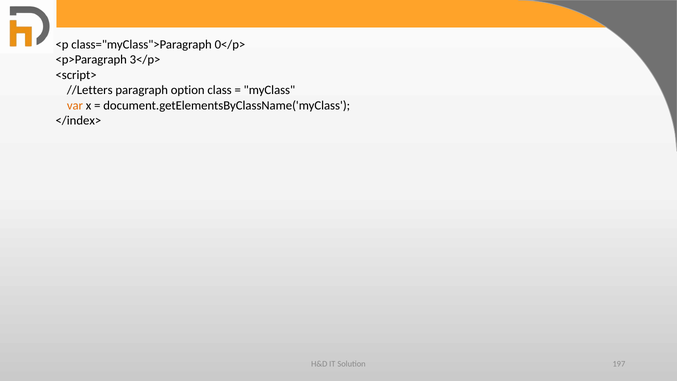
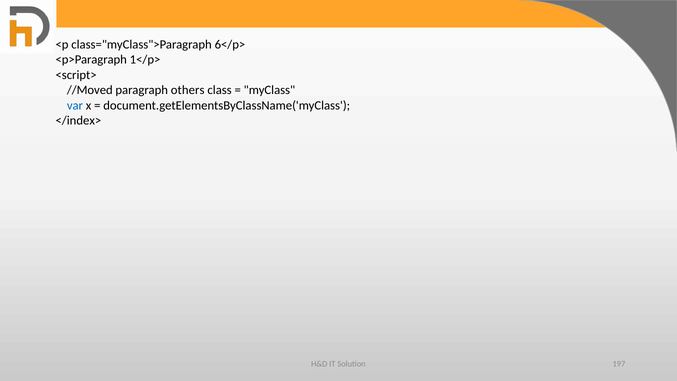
0</p>: 0</p> -> 6</p>
3</p>: 3</p> -> 1</p>
//Letters: //Letters -> //Moved
option: option -> others
var colour: orange -> blue
